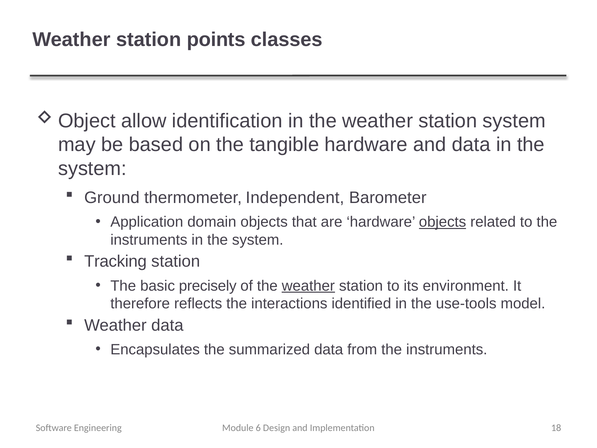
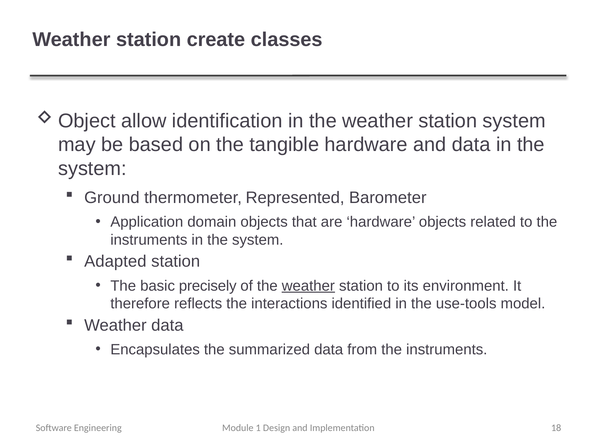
points: points -> create
Independent: Independent -> Represented
objects at (443, 222) underline: present -> none
Tracking: Tracking -> Adapted
6: 6 -> 1
